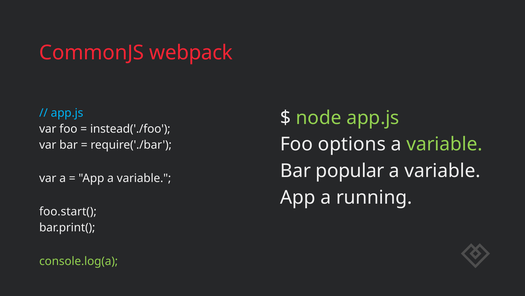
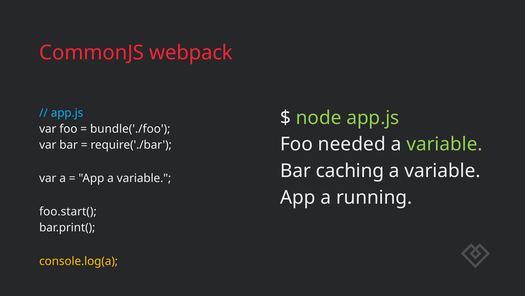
instead('./foo: instead('./foo -> bundle('./foo
options: options -> needed
popular: popular -> caching
console.log(a colour: light green -> yellow
